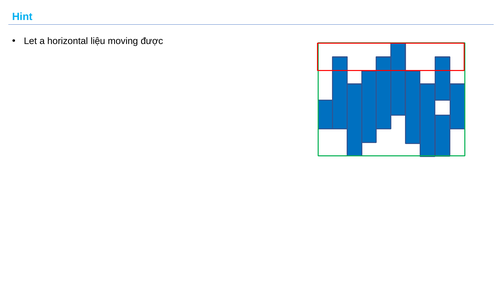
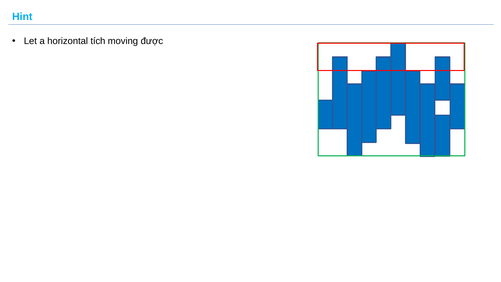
liệu: liệu -> tích
